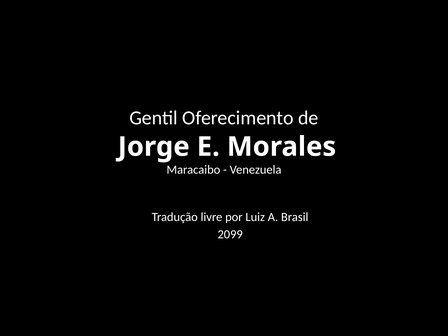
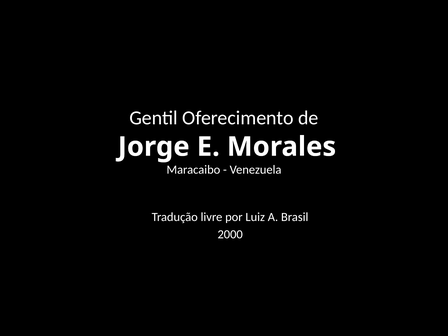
2099: 2099 -> 2000
